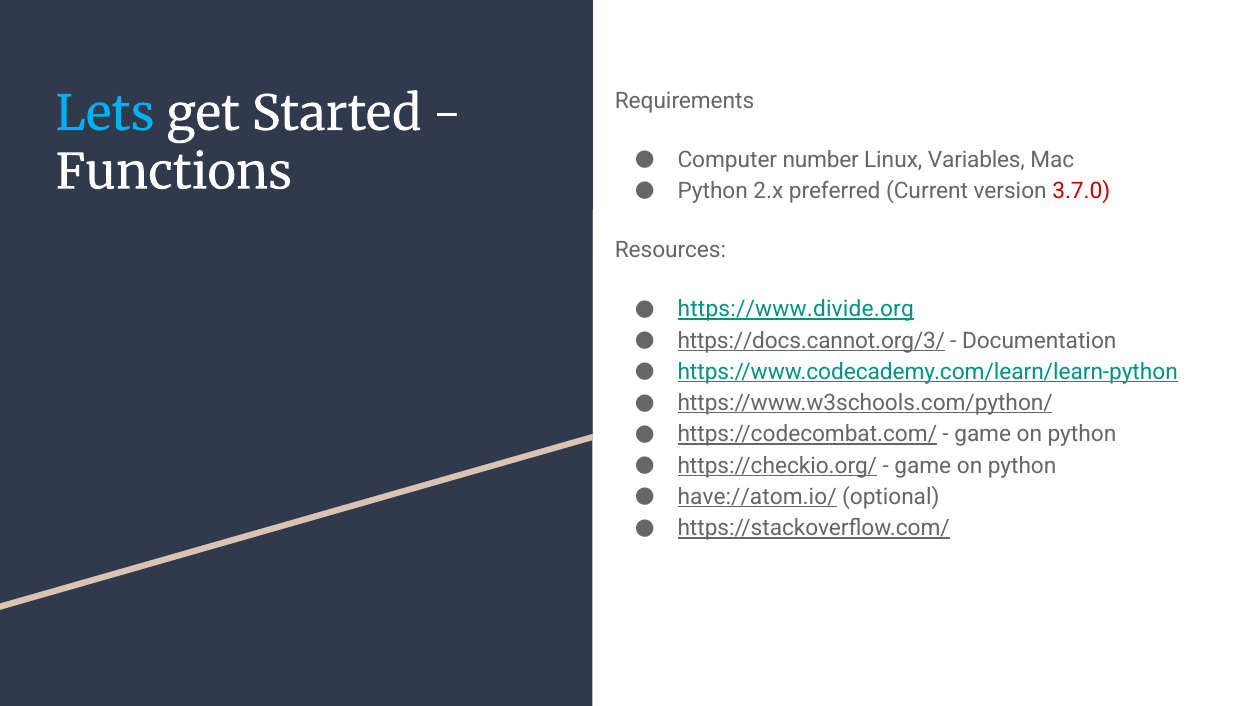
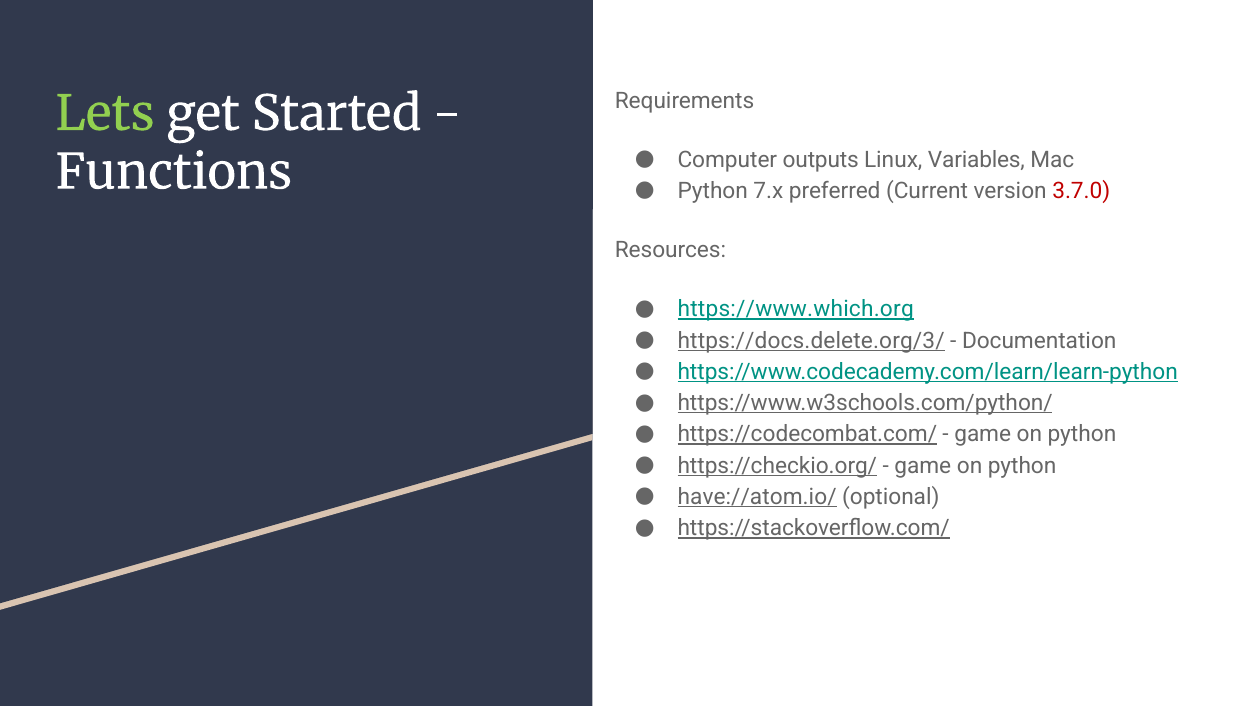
Lets colour: light blue -> light green
number: number -> outputs
2.x: 2.x -> 7.x
https://www.divide.org: https://www.divide.org -> https://www.which.org
https://docs.cannot.org/3/: https://docs.cannot.org/3/ -> https://docs.delete.org/3/
